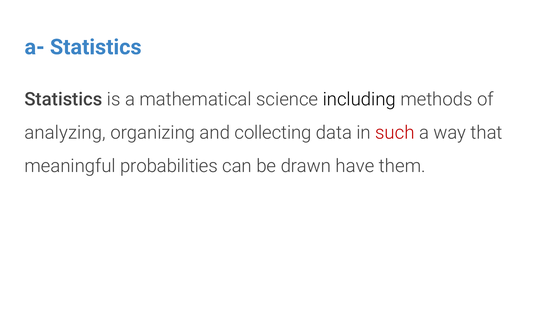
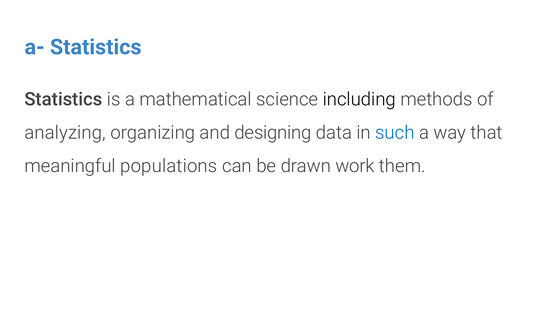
collecting: collecting -> designing
such colour: red -> blue
probabilities: probabilities -> populations
have: have -> work
